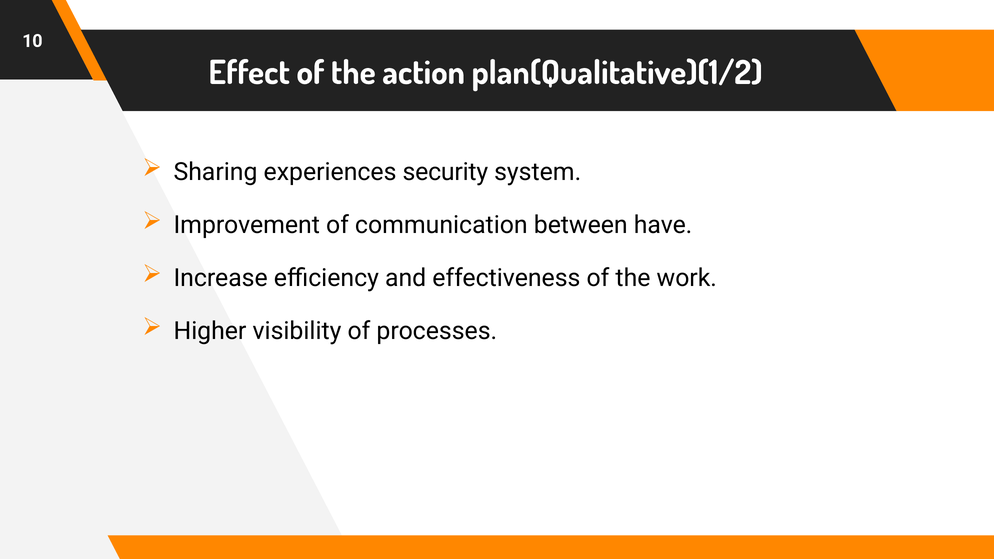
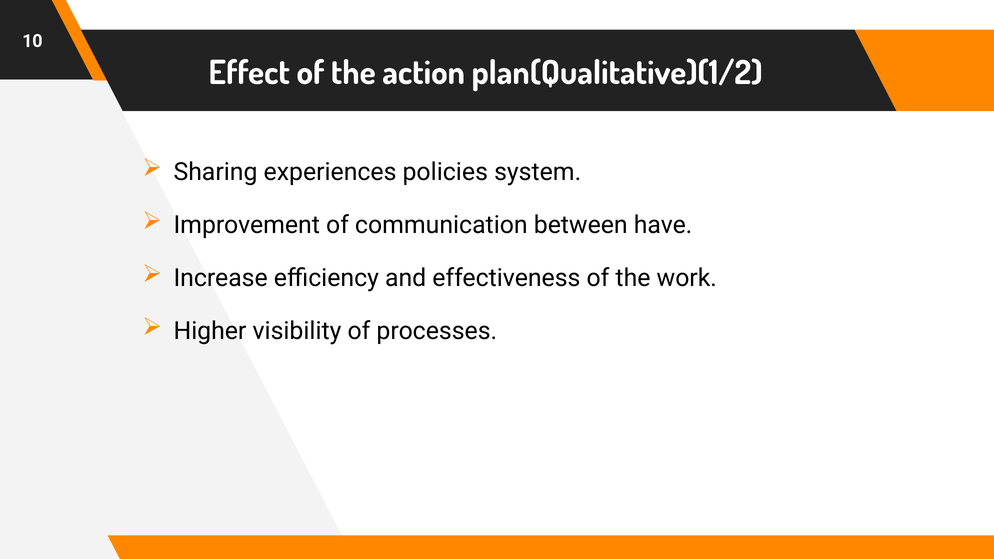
security: security -> policies
